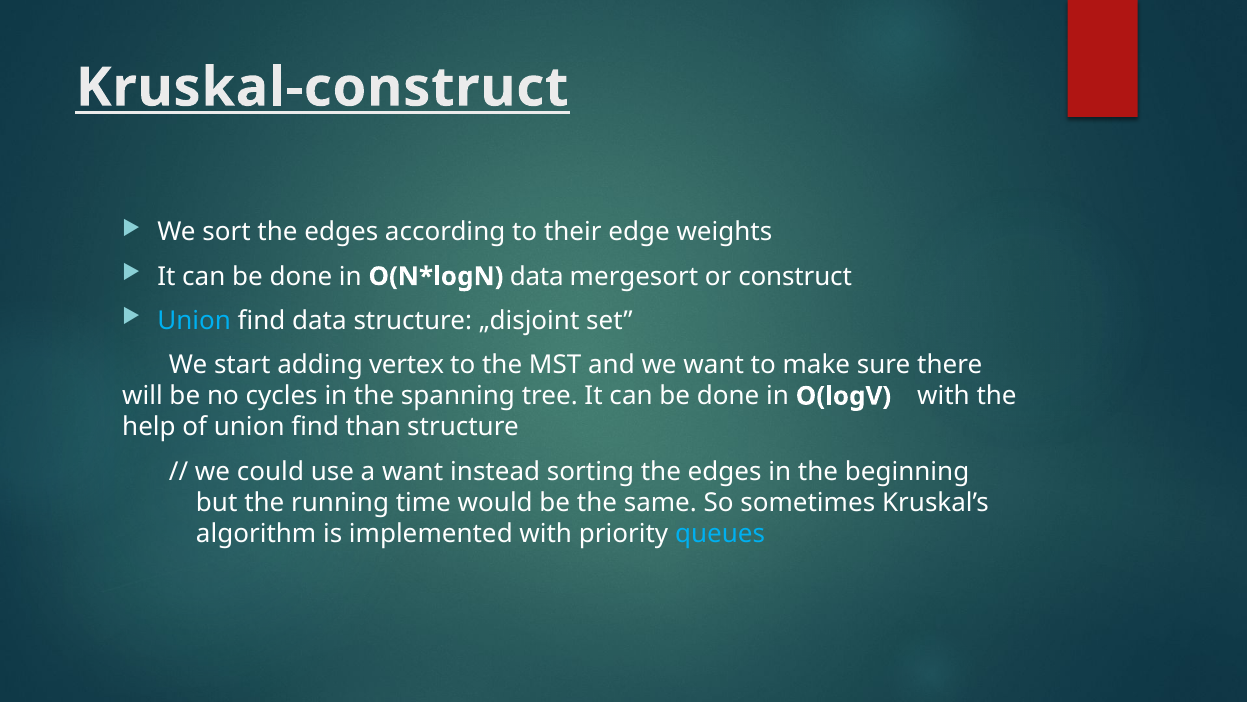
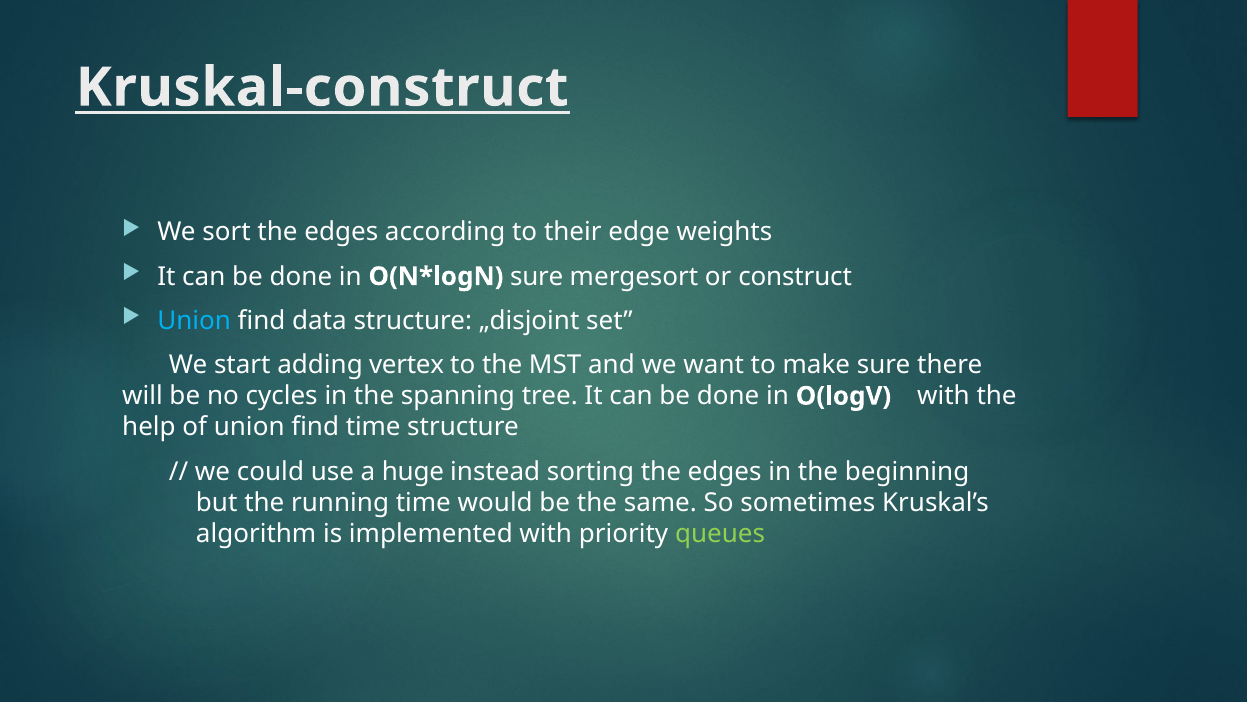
data at (537, 276): data -> sure
find than: than -> time
a want: want -> huge
queues colour: light blue -> light green
